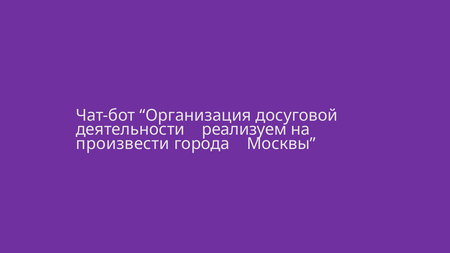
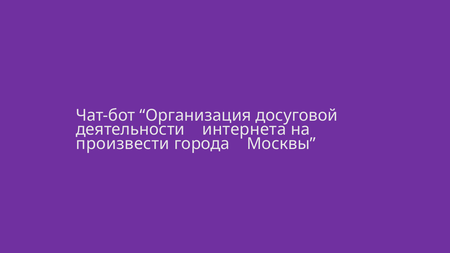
реализуем: реализуем -> интернета
